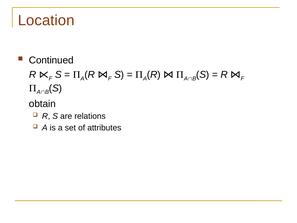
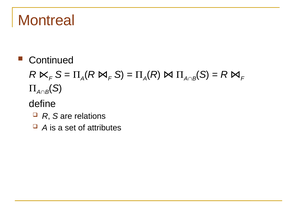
Location: Location -> Montreal
obtain: obtain -> define
